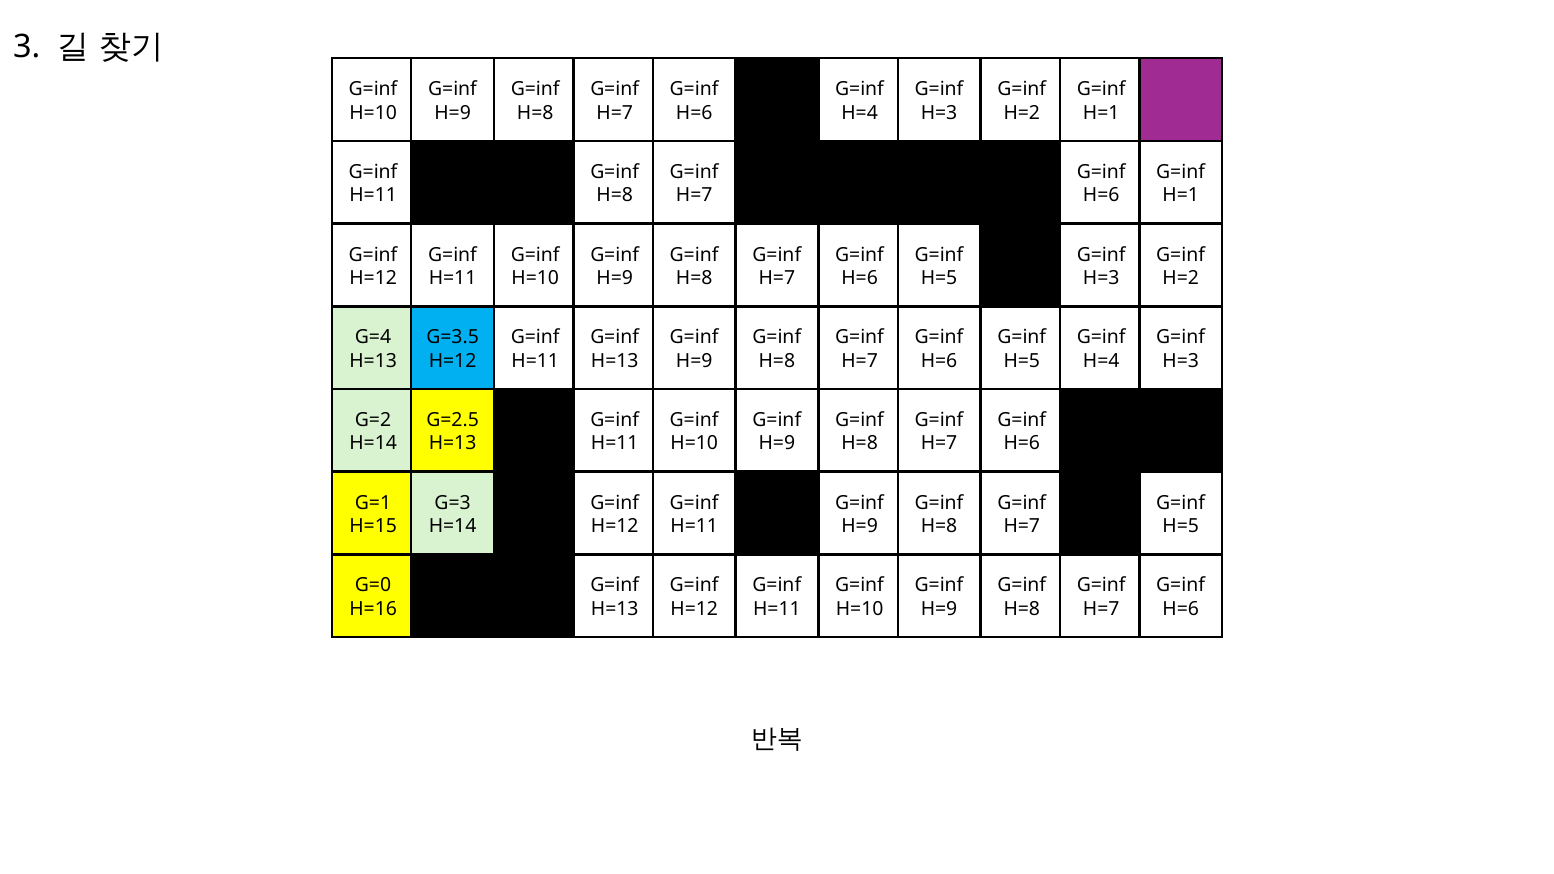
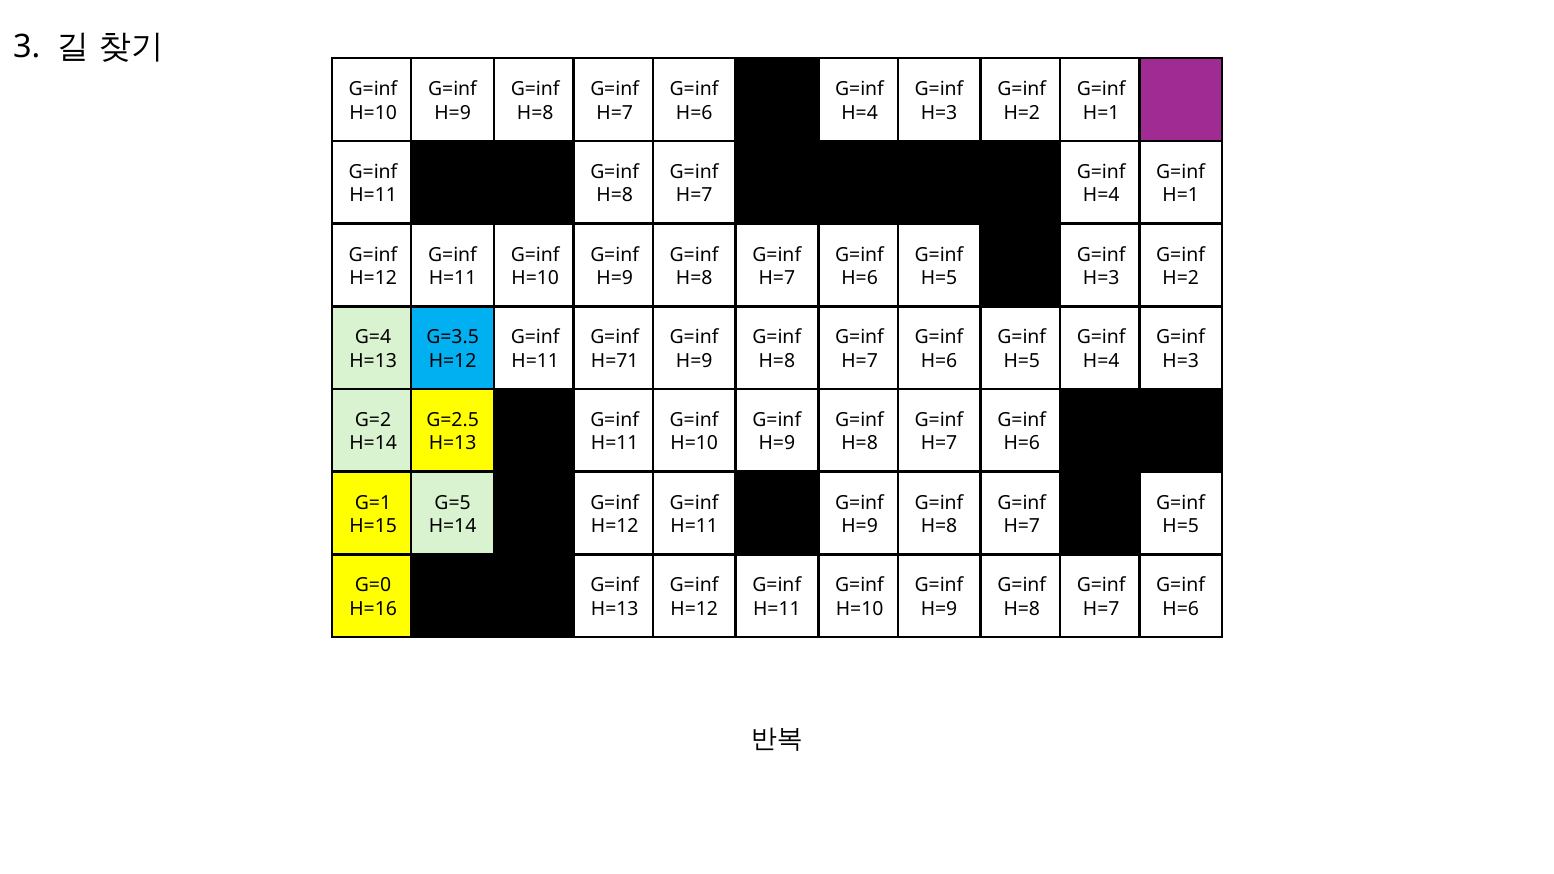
H=6 at (1101, 195): H=6 -> H=4
H=13 at (615, 361): H=13 -> H=71
G=3: G=3 -> G=5
